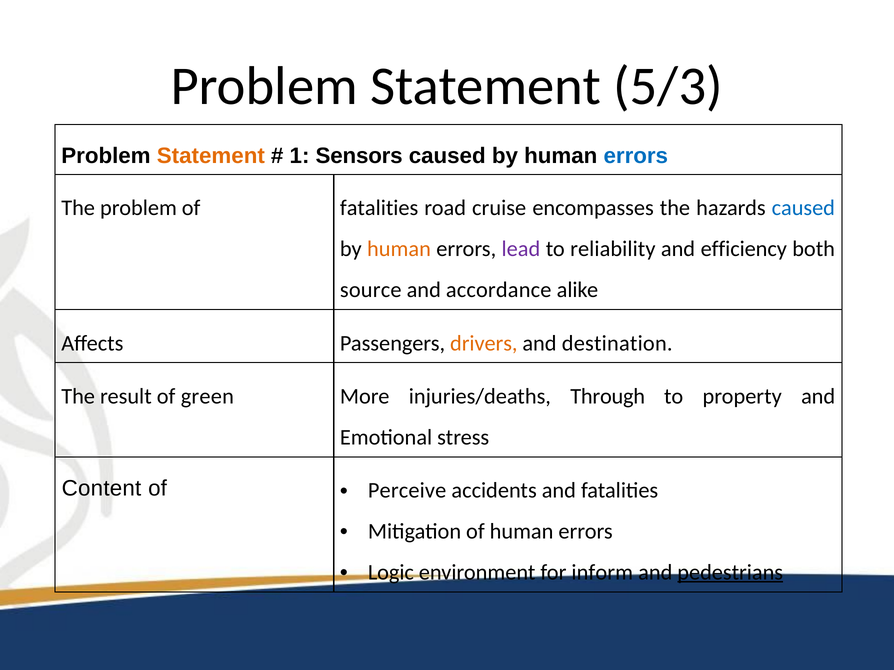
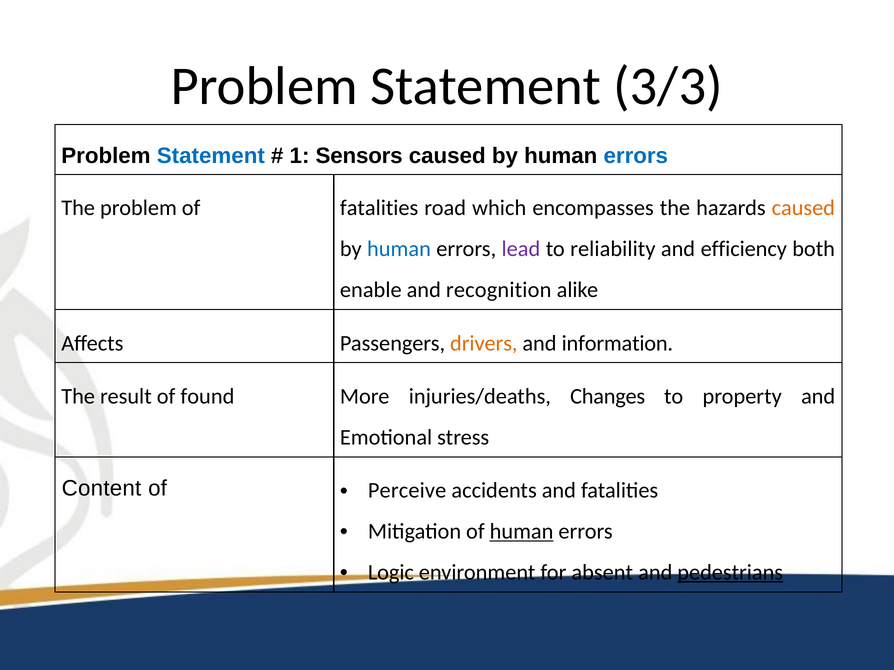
5/3: 5/3 -> 3/3
Statement at (211, 156) colour: orange -> blue
cruise: cruise -> which
caused at (803, 208) colour: blue -> orange
human at (399, 249) colour: orange -> blue
source: source -> enable
accordance: accordance -> recognition
destination: destination -> information
green: green -> found
Through: Through -> Changes
human at (522, 532) underline: none -> present
inform: inform -> absent
